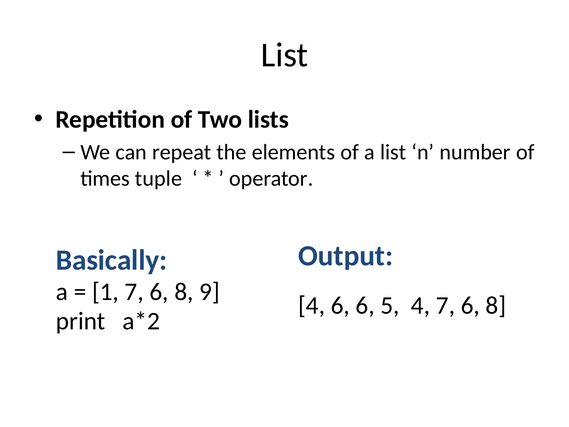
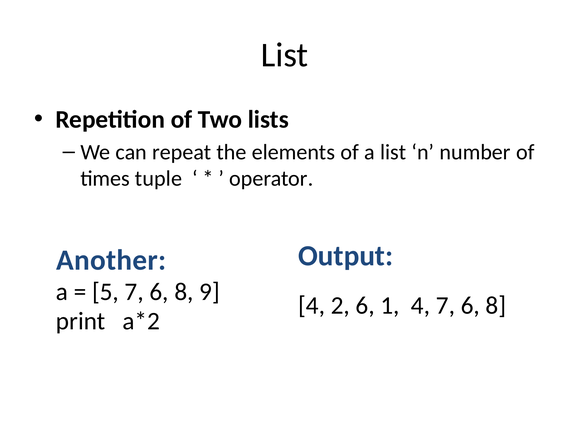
Basically: Basically -> Another
1: 1 -> 5
4 6: 6 -> 2
5: 5 -> 1
